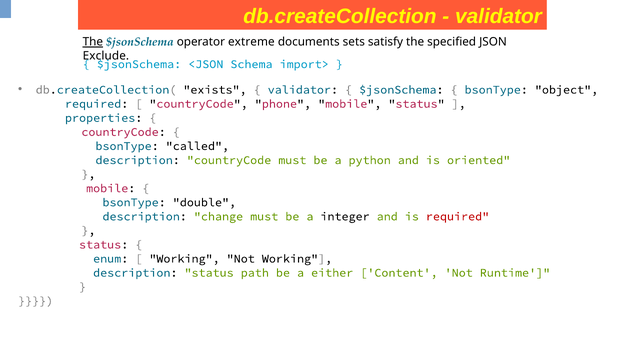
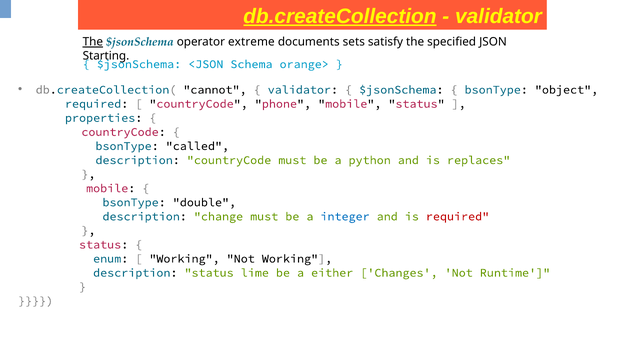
db.createCollection underline: none -> present
Exclude: Exclude -> Starting
import>: import> -> orange>
exists: exists -> cannot
oriented: oriented -> replaces
integer colour: black -> blue
path: path -> lime
Content: Content -> Changes
